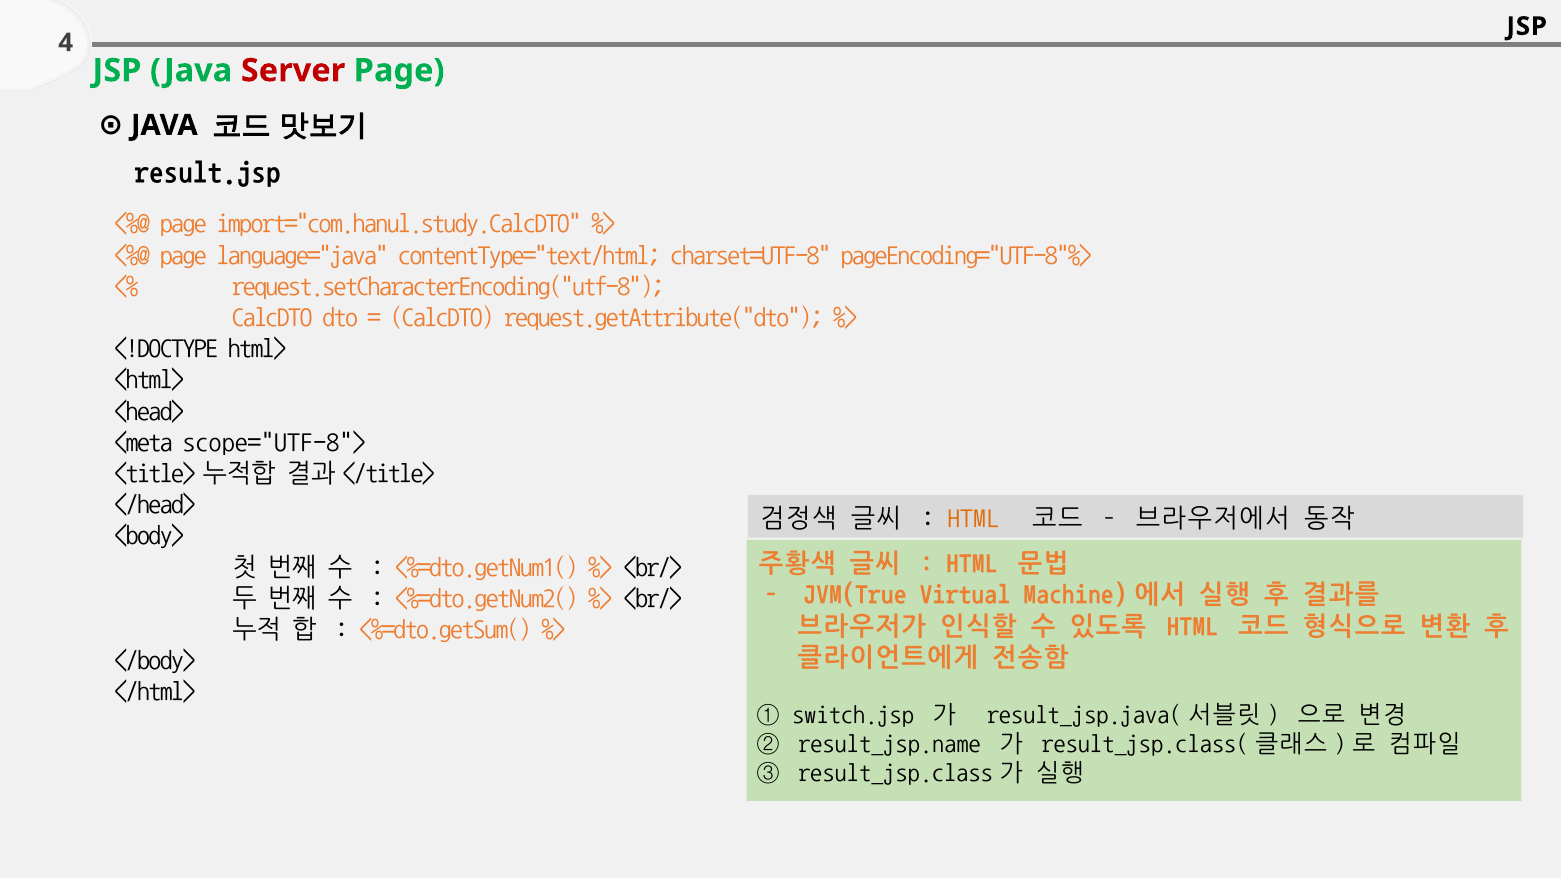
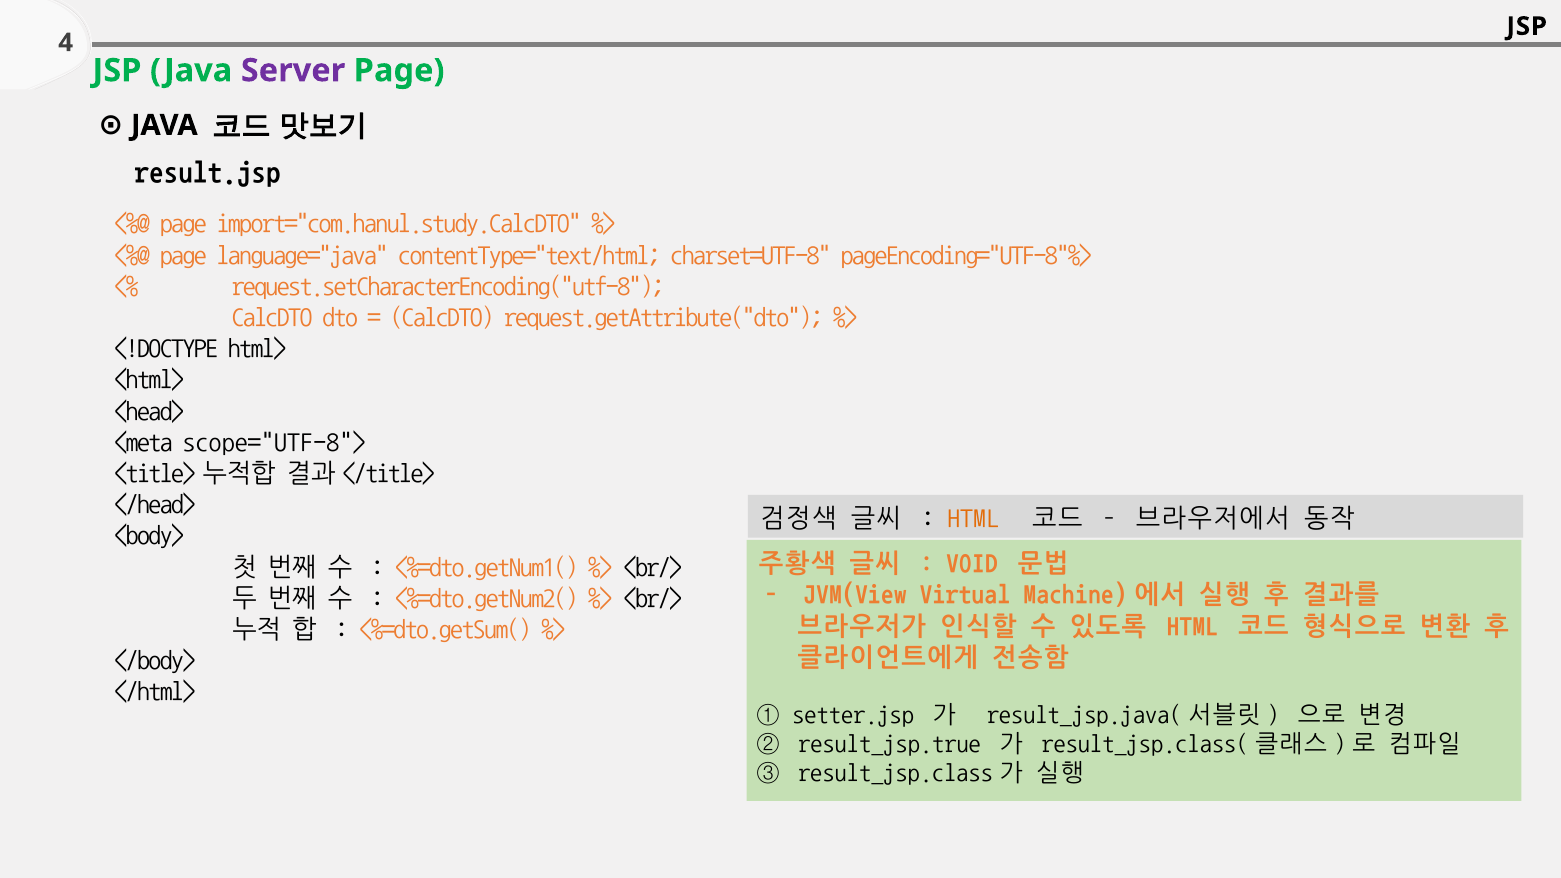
Server colour: red -> purple
HTML at (972, 563): HTML -> VOID
JVM(True: JVM(True -> JVM(View
switch.jsp: switch.jsp -> setter.jsp
result_jsp.name: result_jsp.name -> result_jsp.true
